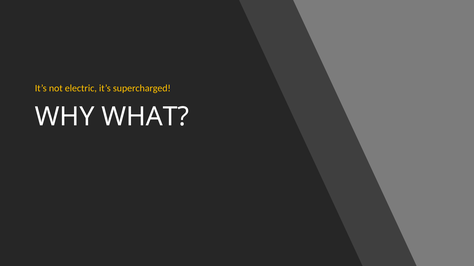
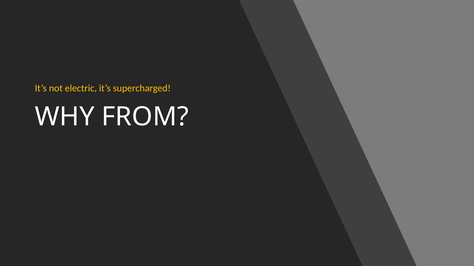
WHAT: WHAT -> FROM
